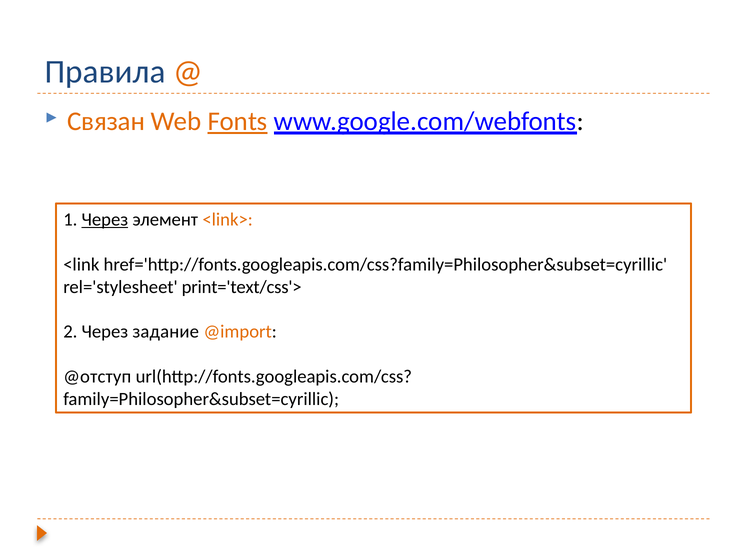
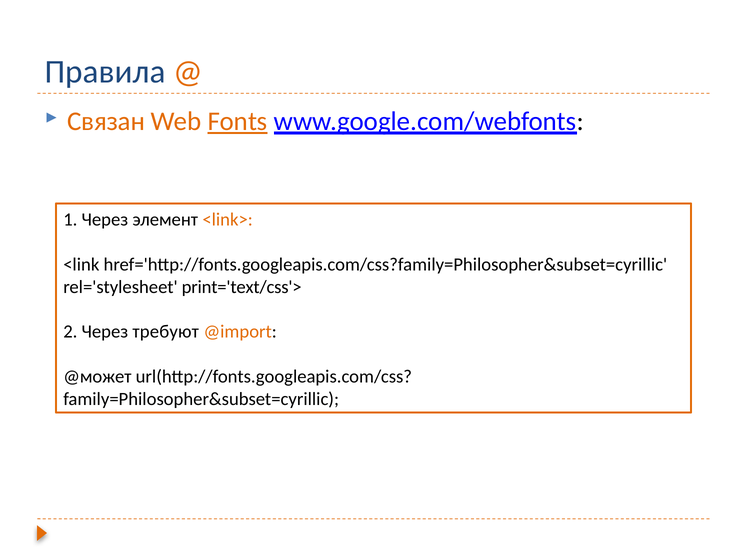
Через at (105, 220) underline: present -> none
задание: задание -> требуют
@отступ: @отступ -> @может
